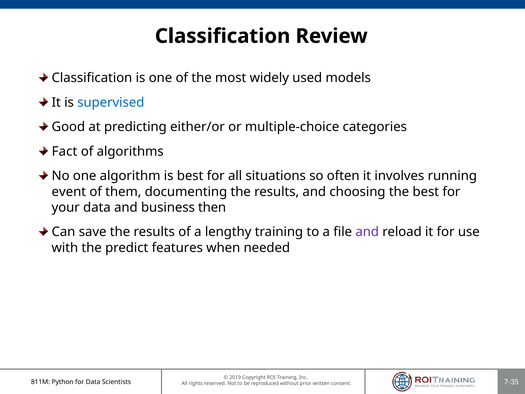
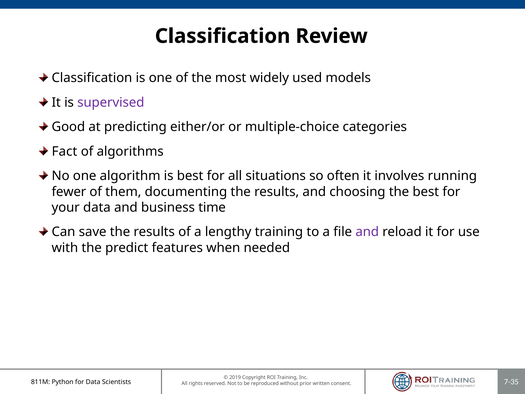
supervised colour: blue -> purple
event: event -> fewer
then: then -> time
